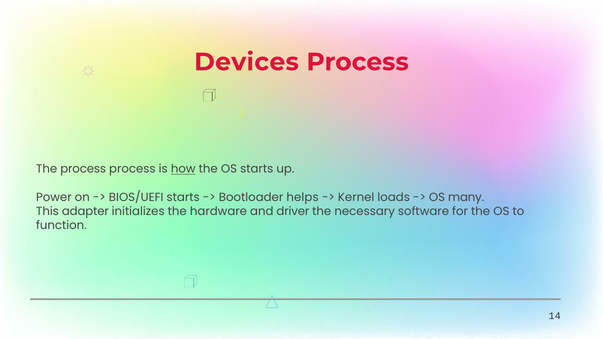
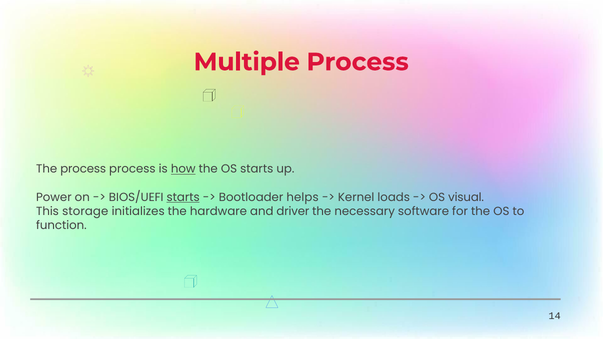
Devices: Devices -> Multiple
starts at (183, 197) underline: none -> present
many: many -> visual
adapter: adapter -> storage
